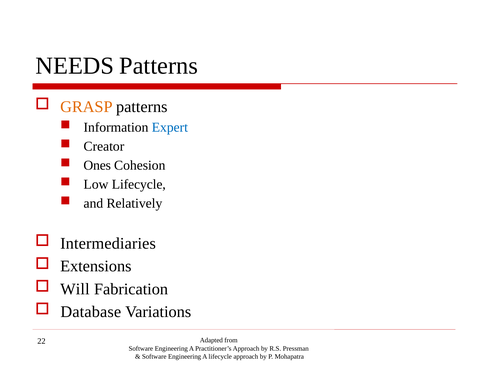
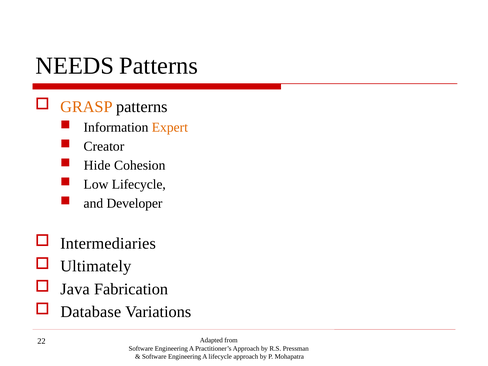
Expert colour: blue -> orange
Ones: Ones -> Hide
Relatively: Relatively -> Developer
Extensions: Extensions -> Ultimately
Will: Will -> Java
